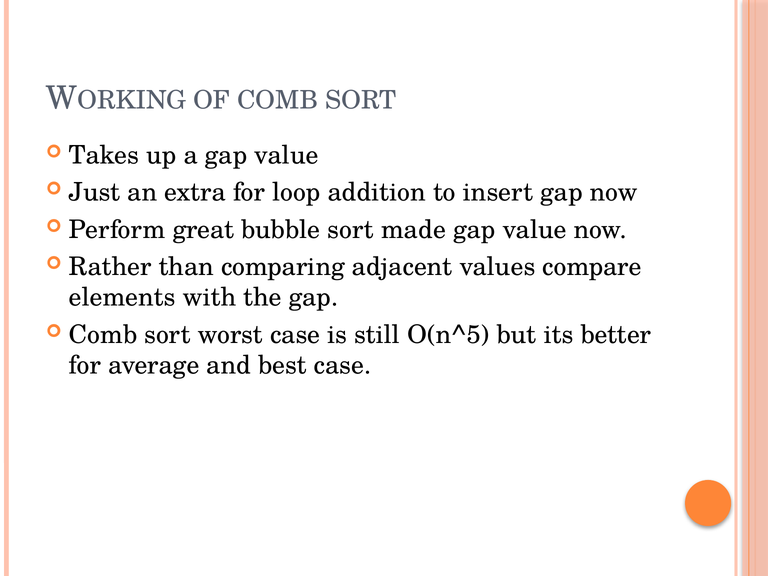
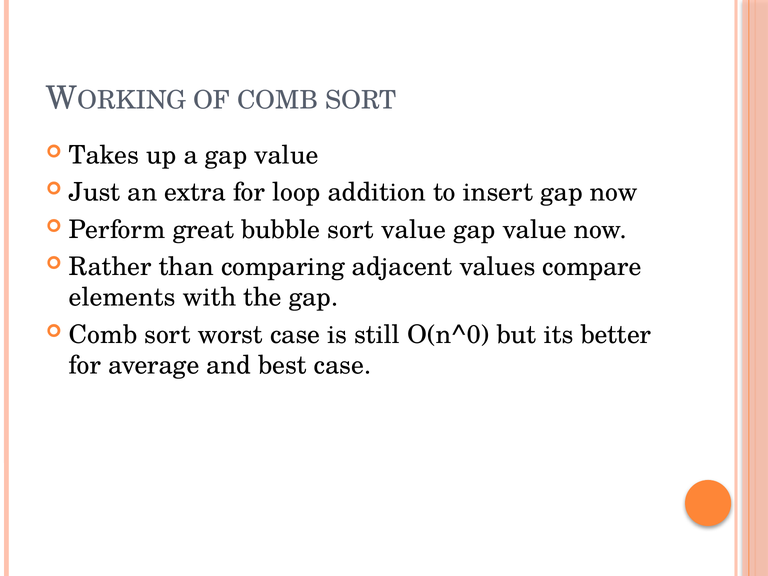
sort made: made -> value
O(n^5: O(n^5 -> O(n^0
